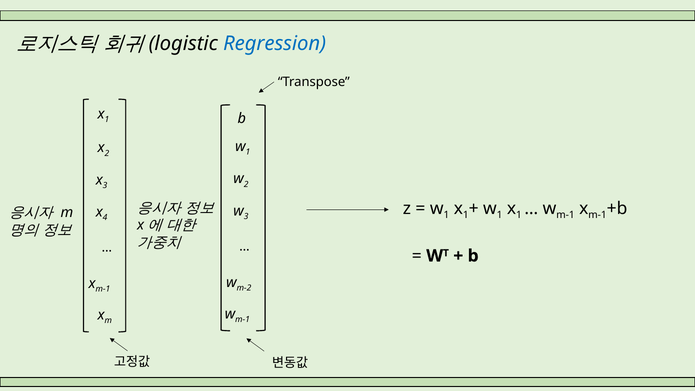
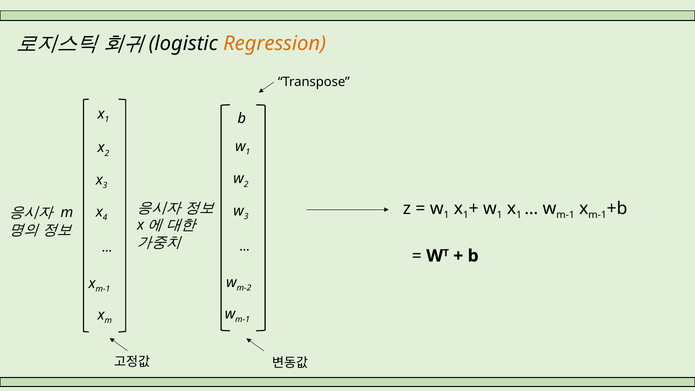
Regression colour: blue -> orange
